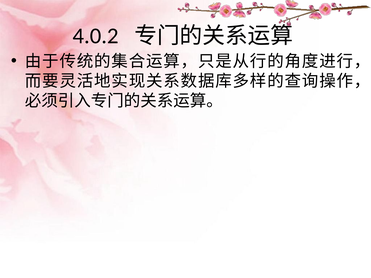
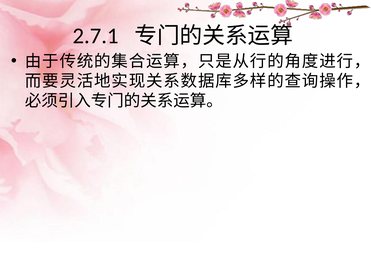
4.0.2: 4.0.2 -> 2.7.1
